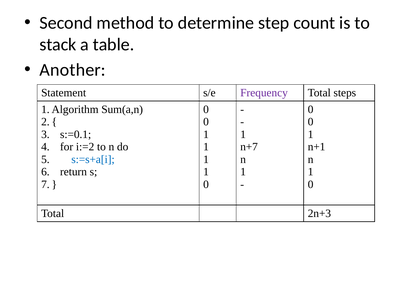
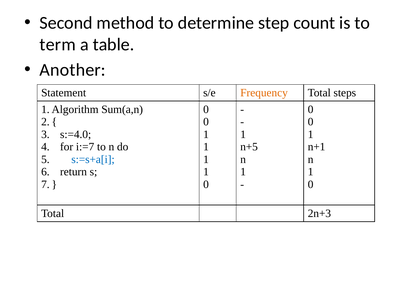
stack: stack -> term
Frequency colour: purple -> orange
s:=0.1: s:=0.1 -> s:=4.0
i:=2: i:=2 -> i:=7
n+7: n+7 -> n+5
